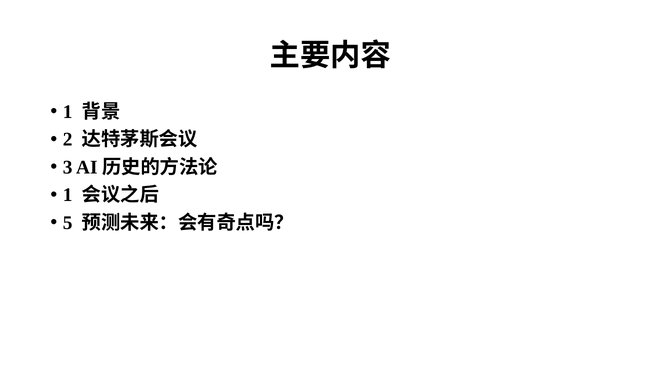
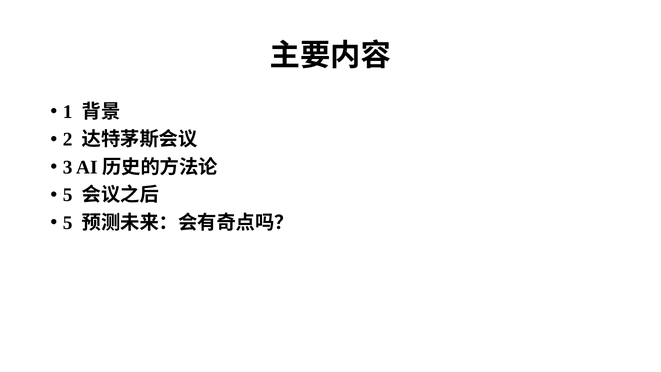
1 at (68, 195): 1 -> 5
